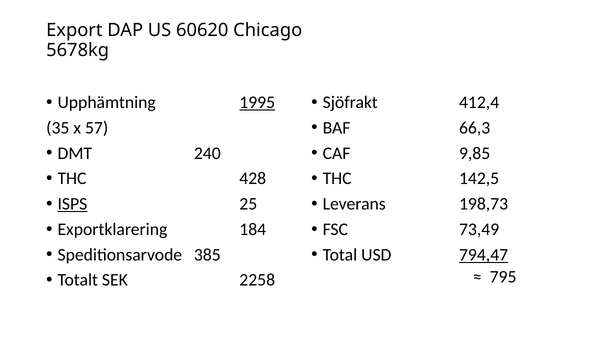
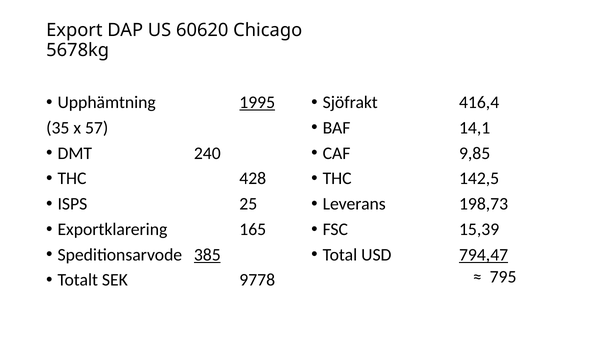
412,4: 412,4 -> 416,4
66,3: 66,3 -> 14,1
ISPS underline: present -> none
184: 184 -> 165
73,49: 73,49 -> 15,39
385 underline: none -> present
2258: 2258 -> 9778
